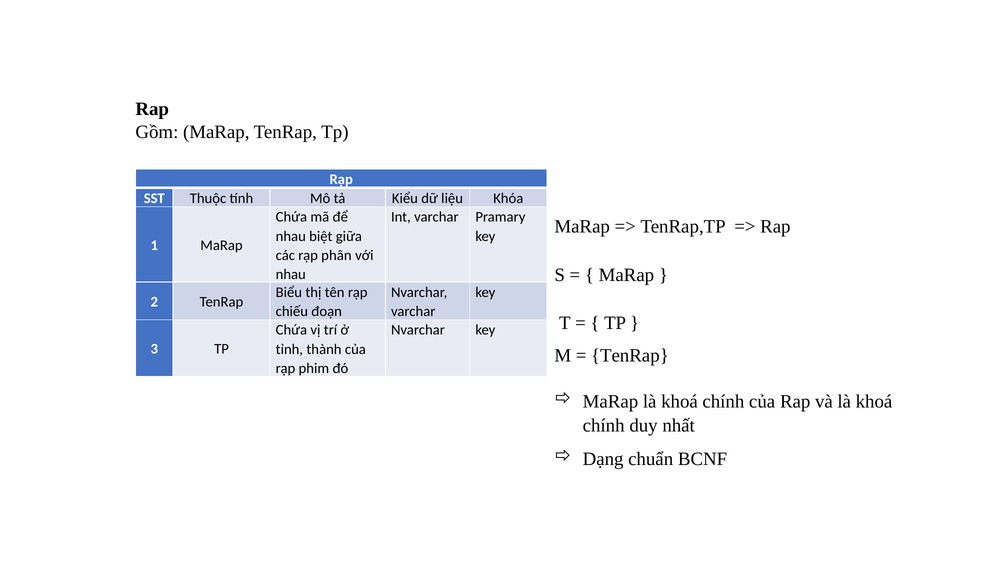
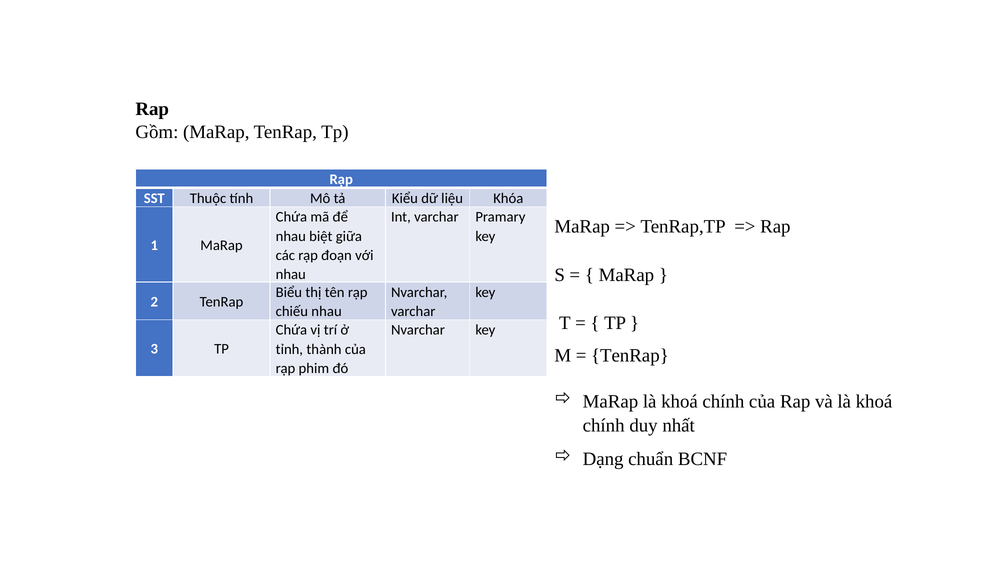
phân: phân -> đoạn
chiếu đoạn: đoạn -> nhau
